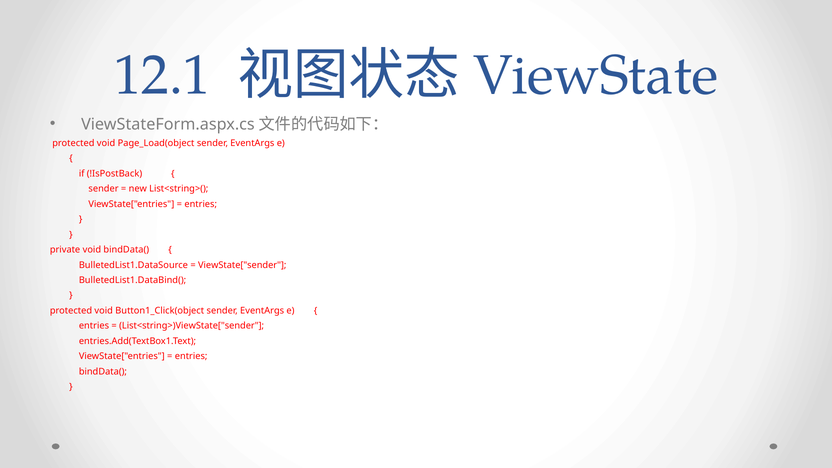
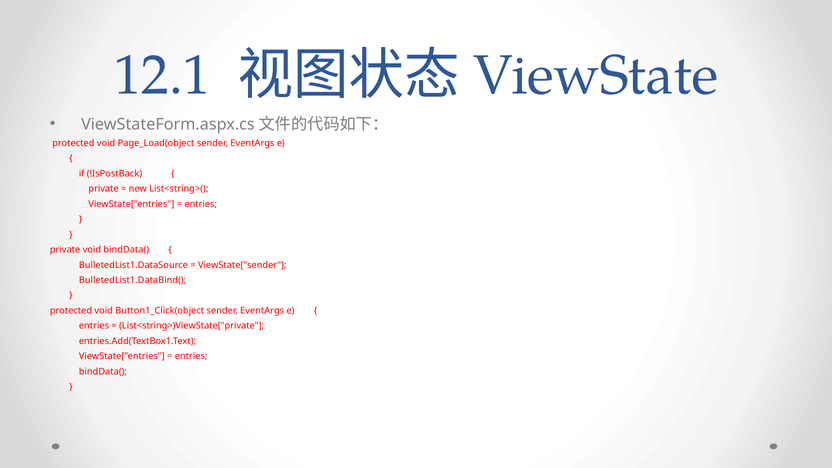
sender at (104, 189): sender -> private
List<string>)ViewState["sender: List<string>)ViewState["sender -> List<string>)ViewState["private
